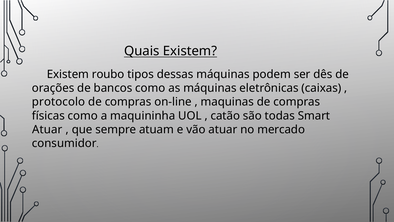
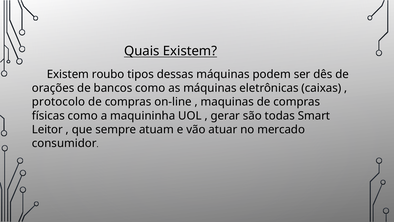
catão: catão -> gerar
Atuar at (47, 129): Atuar -> Leitor
